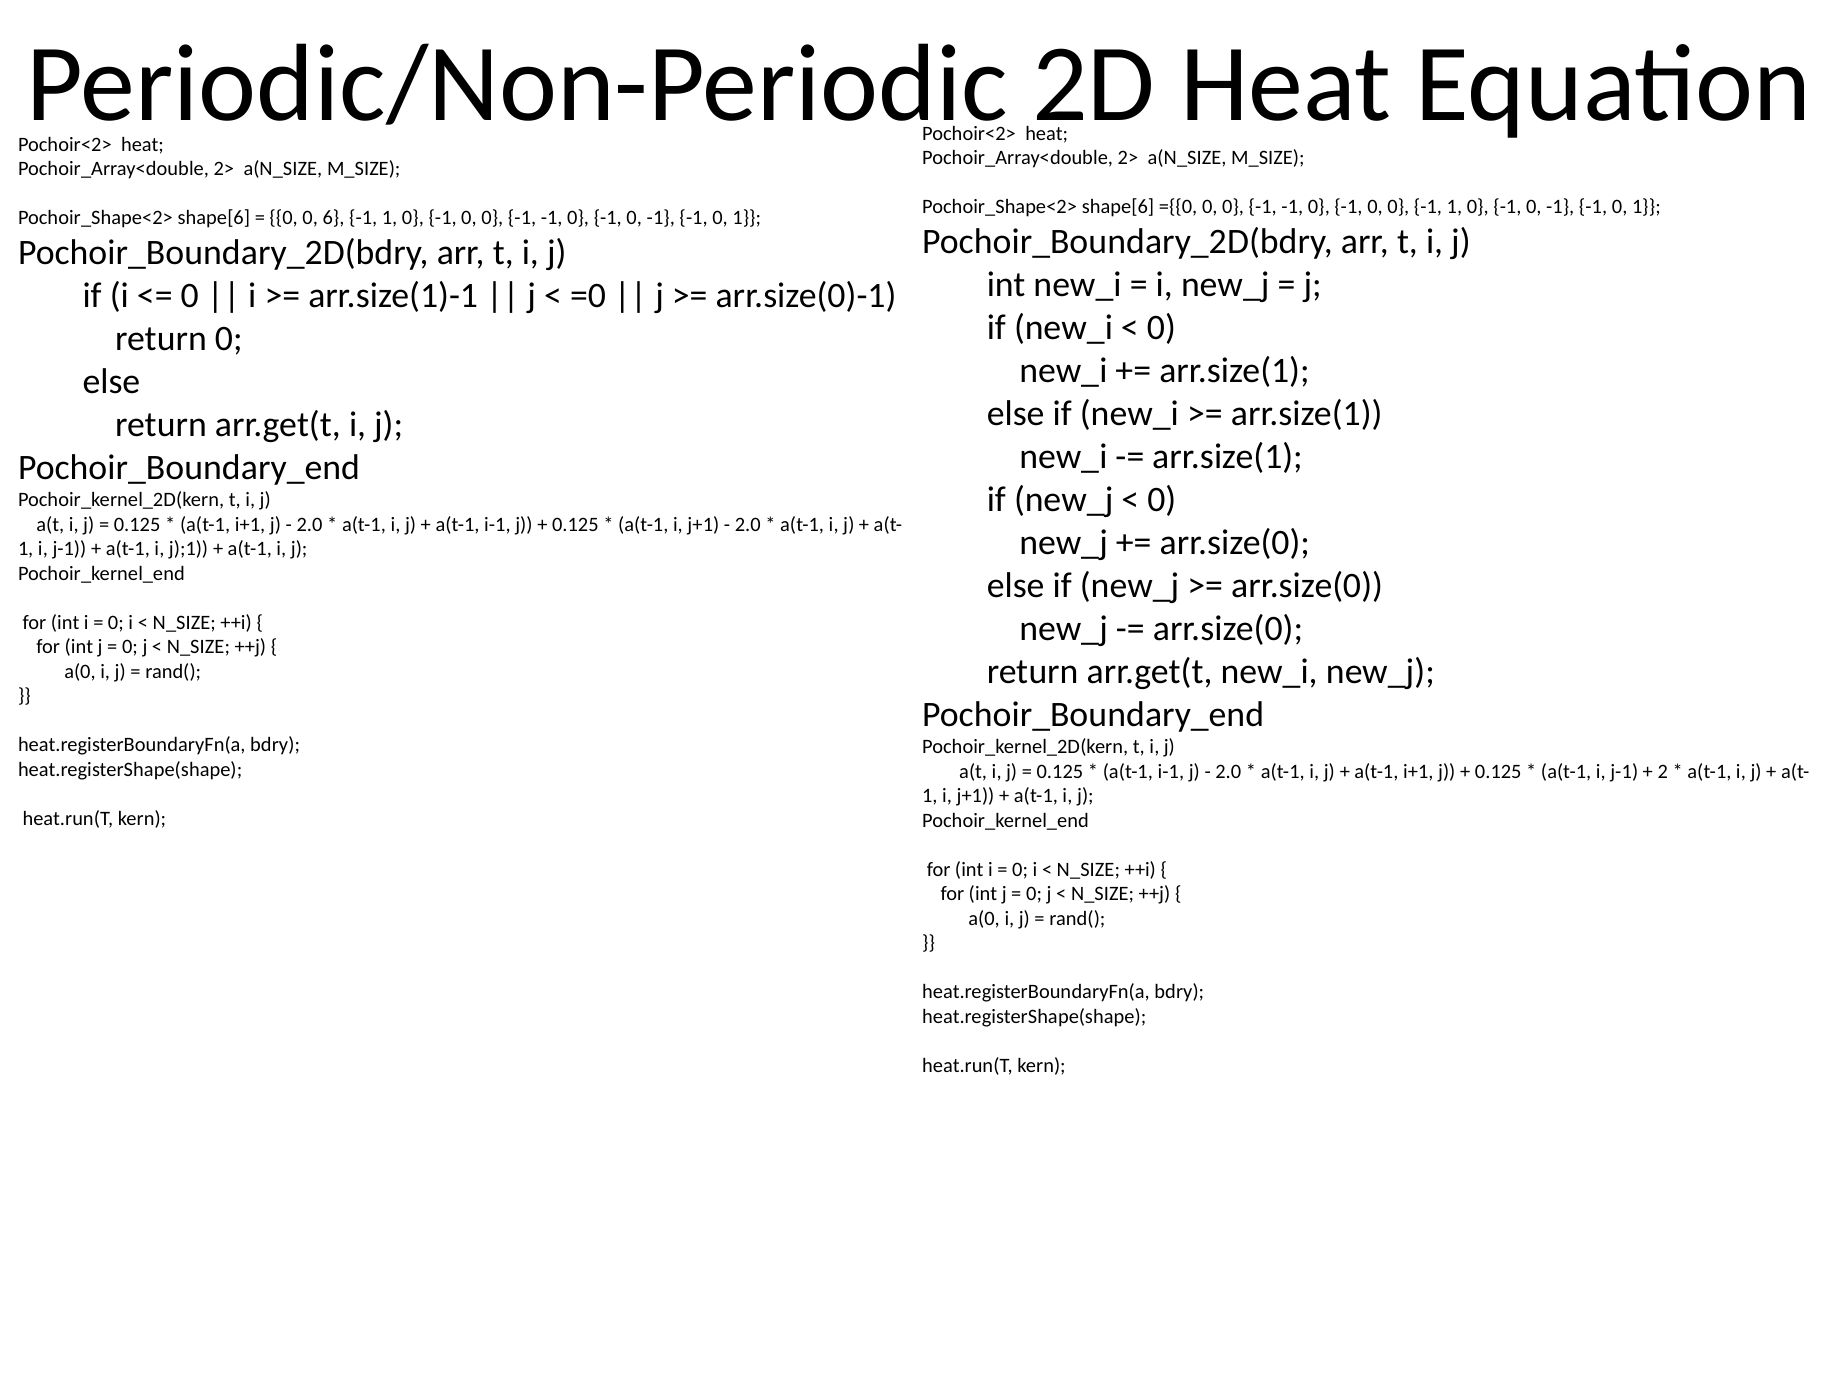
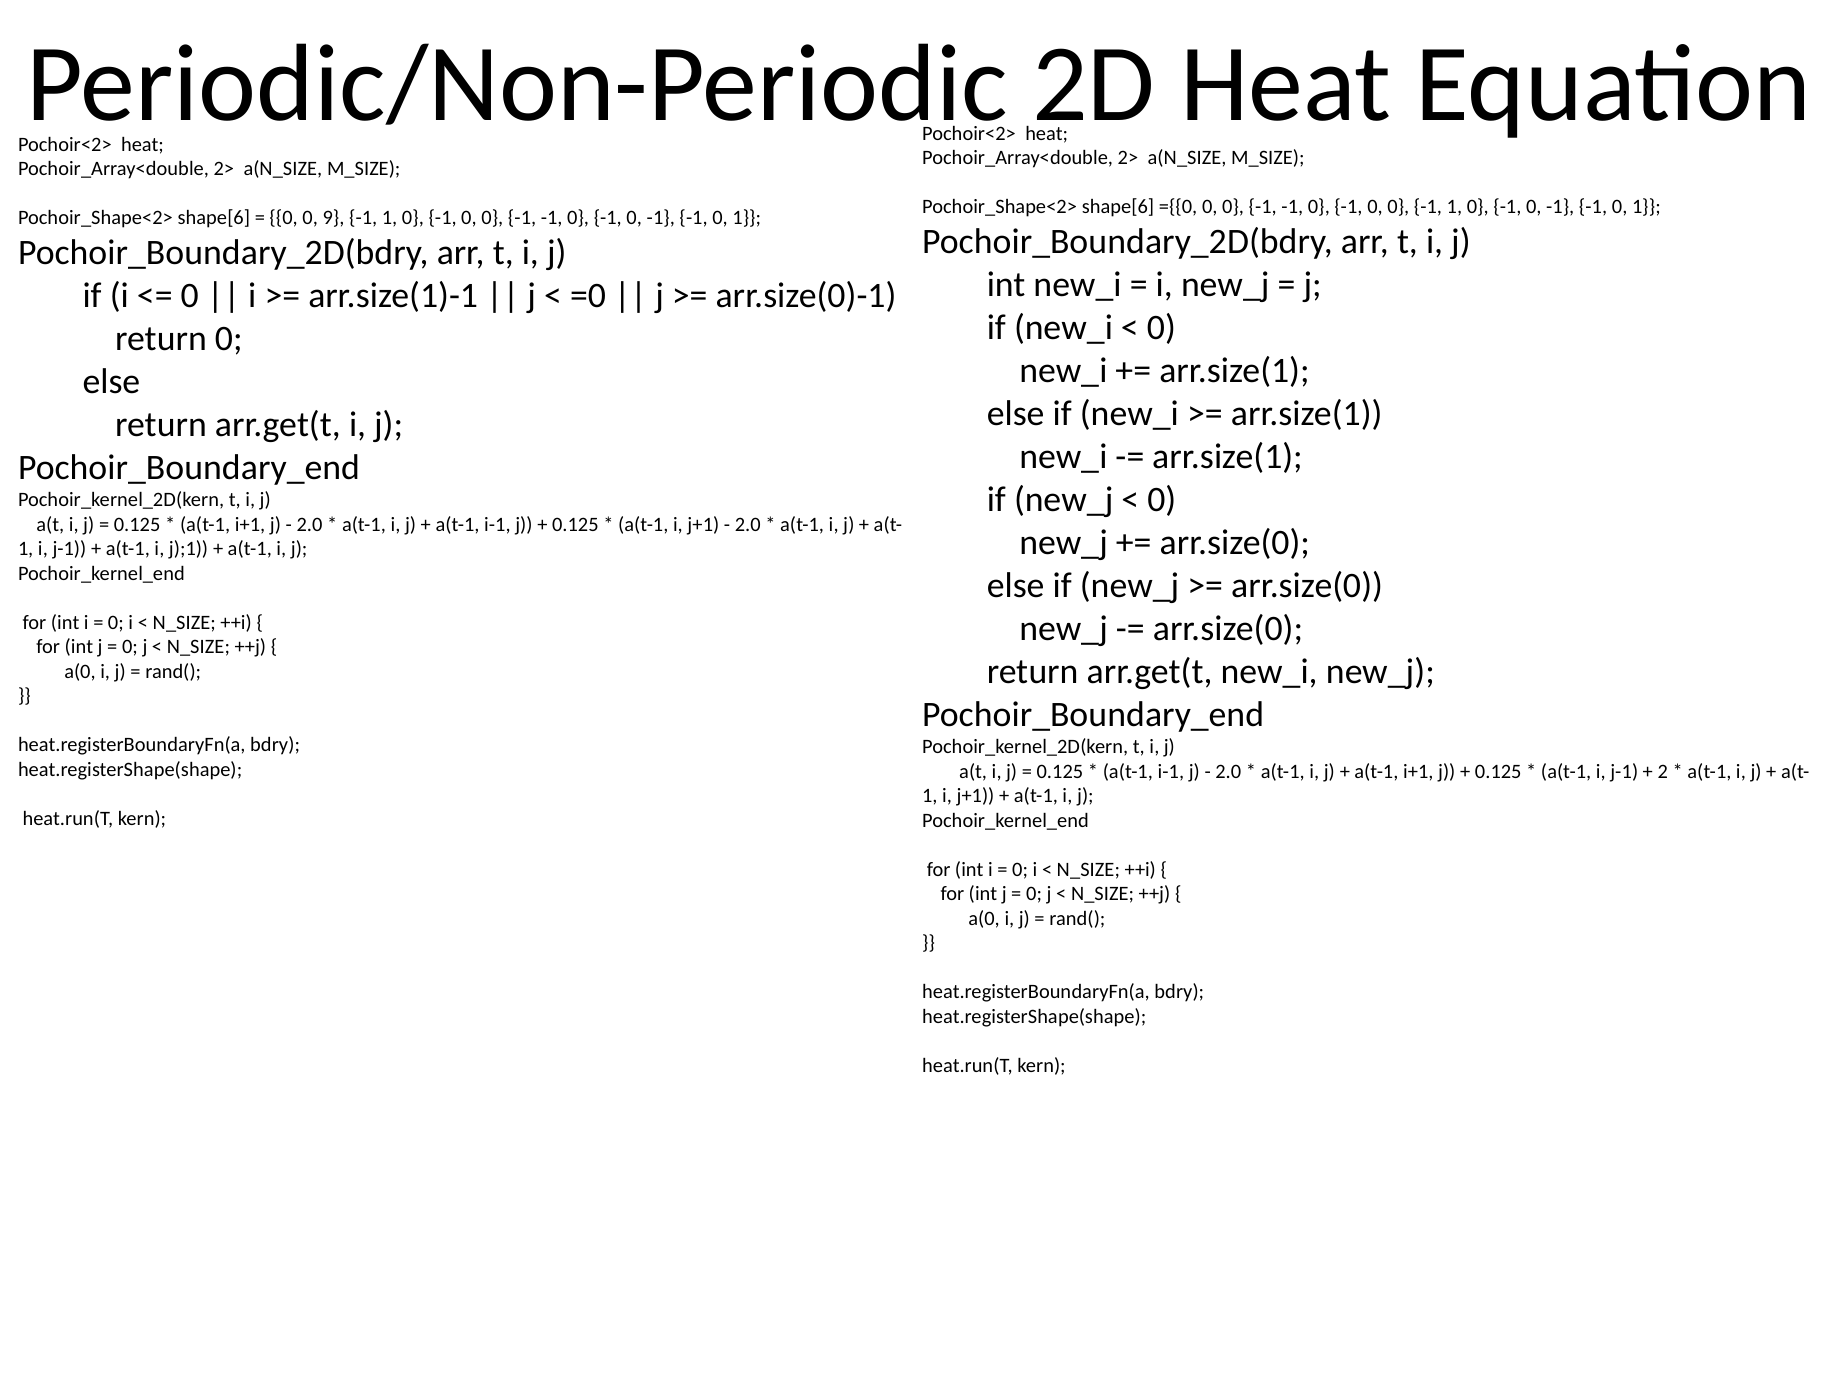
6: 6 -> 9
